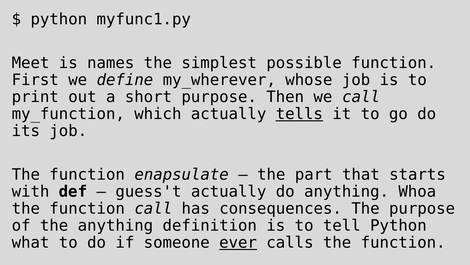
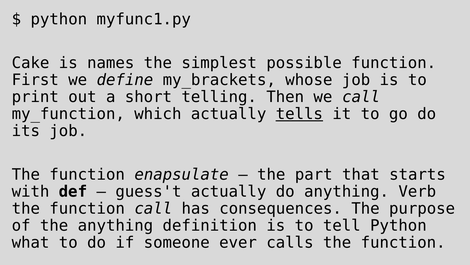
Meet: Meet -> Cake
my_wherever: my_wherever -> my_brackets
short purpose: purpose -> telling
Whoa: Whoa -> Verb
ever underline: present -> none
